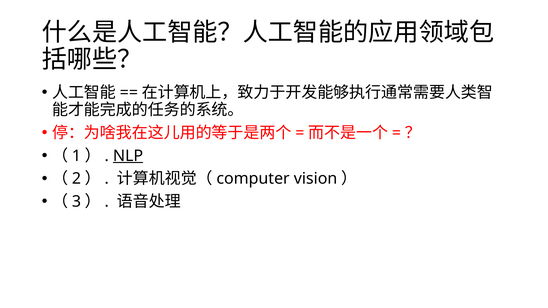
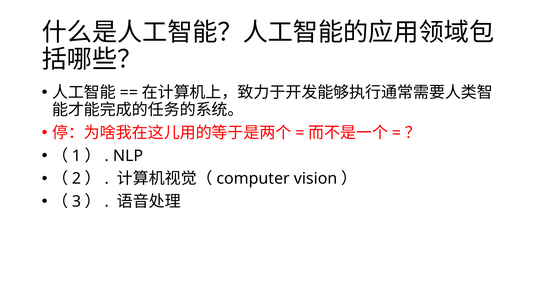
NLP underline: present -> none
